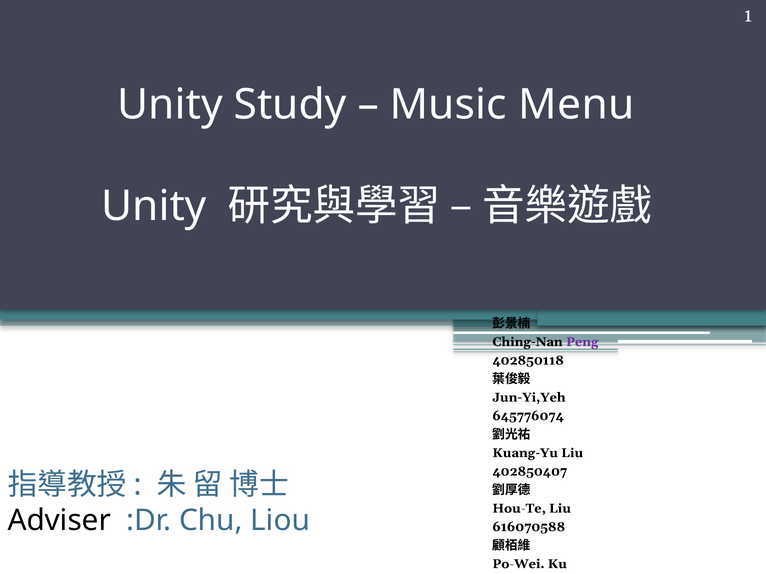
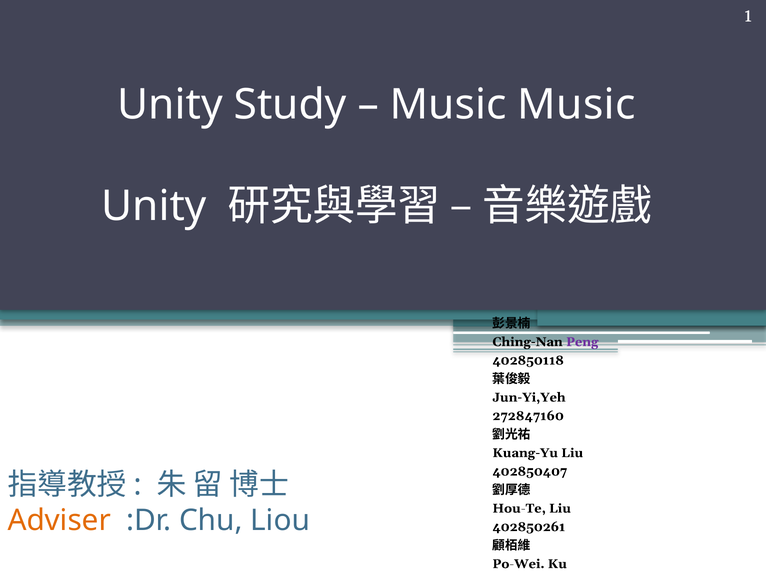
Music Menu: Menu -> Music
645776074: 645776074 -> 272847160
Adviser colour: black -> orange
616070588: 616070588 -> 402850261
